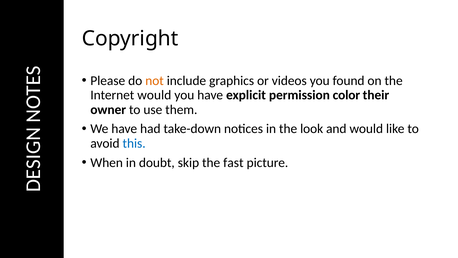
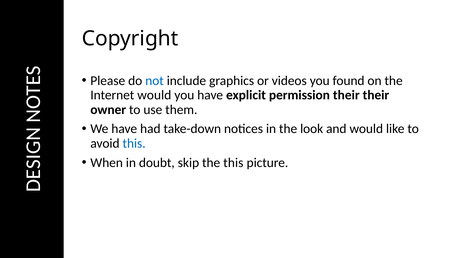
not colour: orange -> blue
permission color: color -> their
the fast: fast -> this
